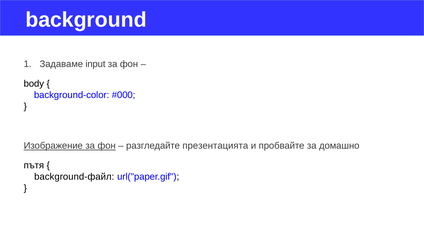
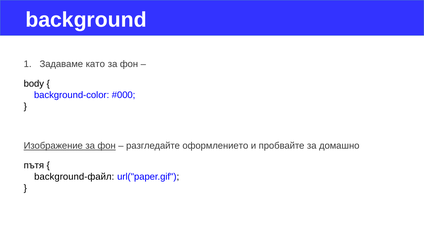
input: input -> като
презентацията: презентацията -> оформлението
